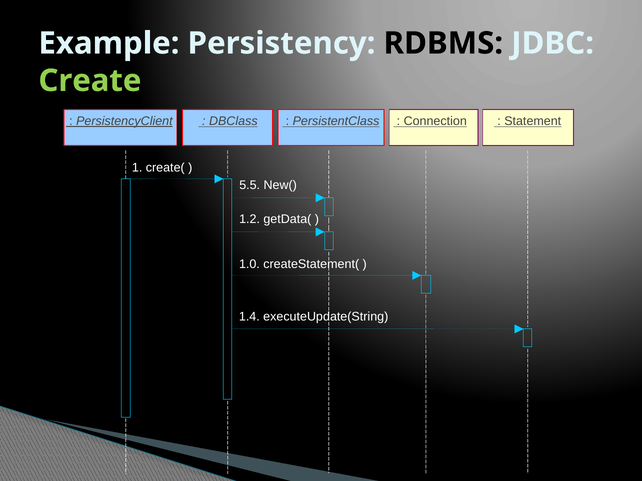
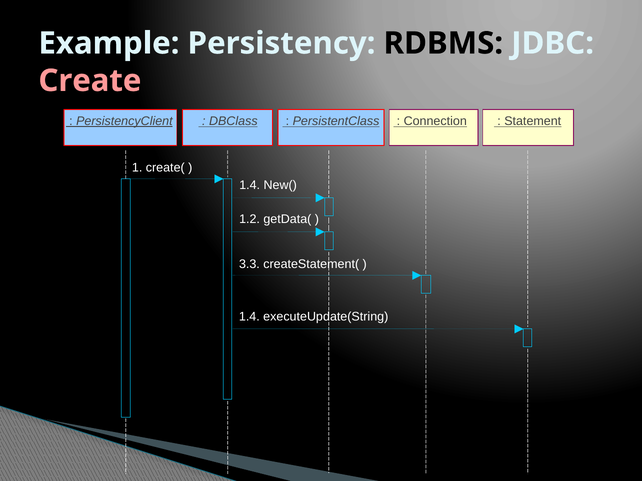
Create colour: light green -> pink
5.5 at (250, 185): 5.5 -> 1.4
1.0: 1.0 -> 3.3
